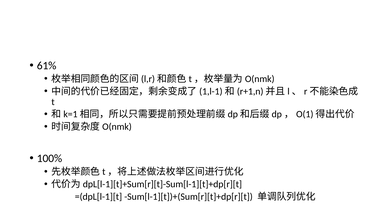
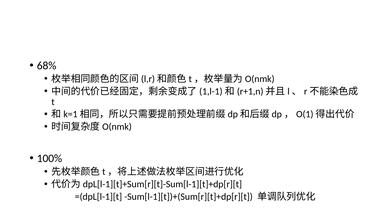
61%: 61% -> 68%
